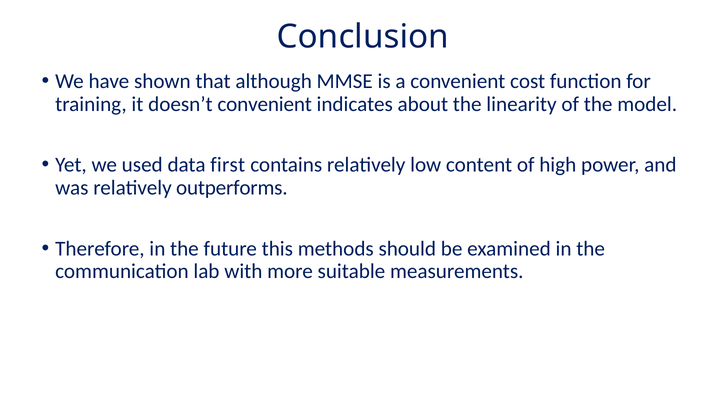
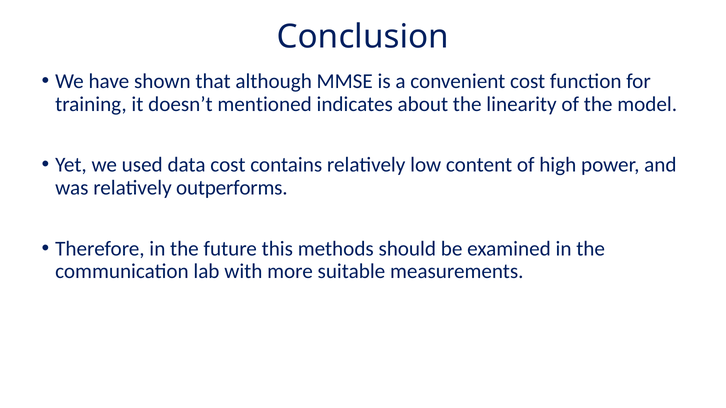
doesn’t convenient: convenient -> mentioned
data first: first -> cost
